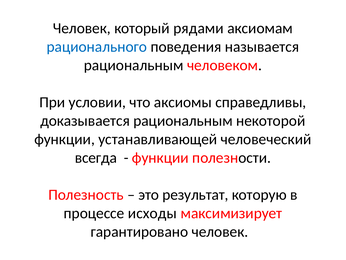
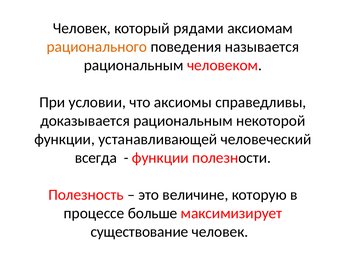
рационального colour: blue -> orange
результат: результат -> величине
исходы: исходы -> больше
гарантировано: гарантировано -> существование
